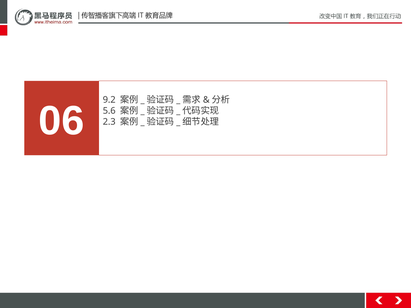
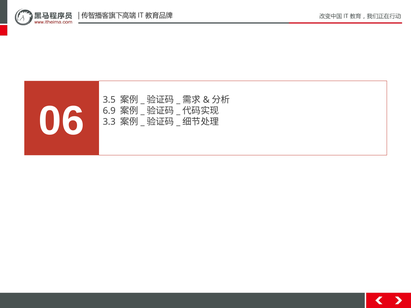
9.2: 9.2 -> 3.5
5.6: 5.6 -> 6.9
2.3: 2.3 -> 3.3
